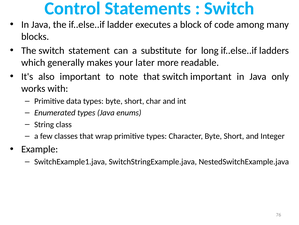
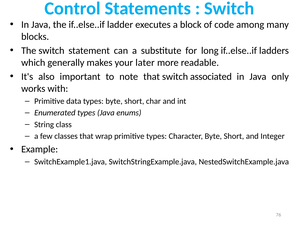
switch important: important -> associated
